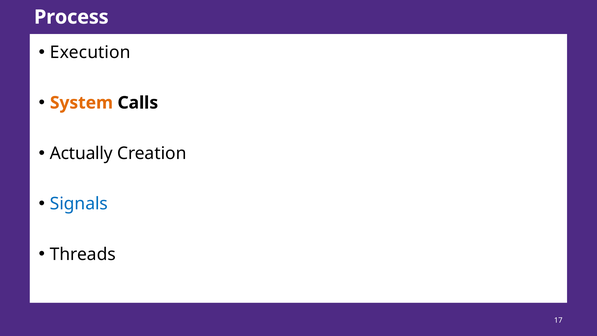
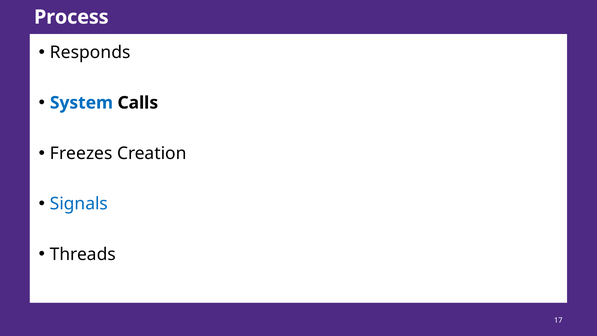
Execution: Execution -> Responds
System colour: orange -> blue
Actually: Actually -> Freezes
